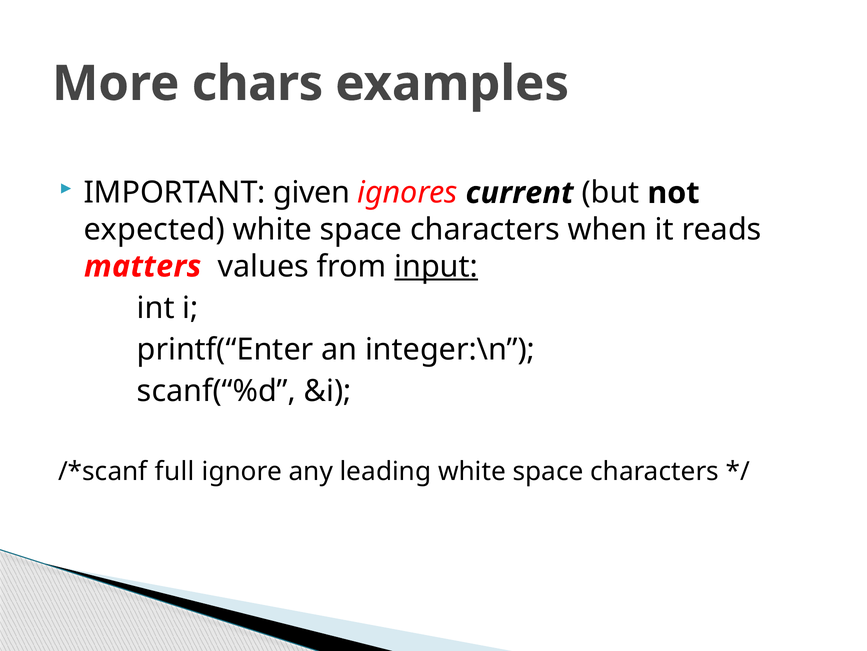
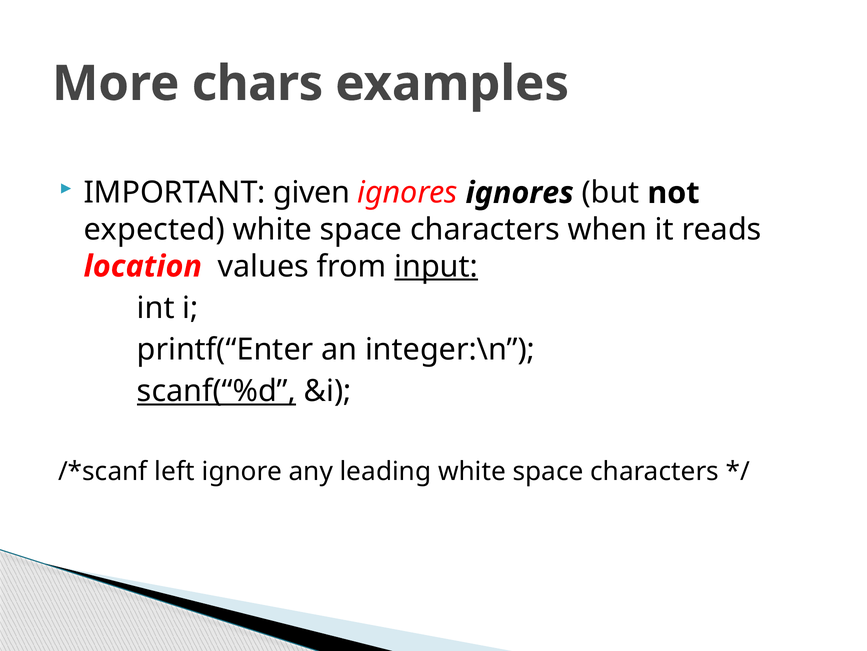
ignores current: current -> ignores
matters: matters -> location
scanf(“%d underline: none -> present
full: full -> left
